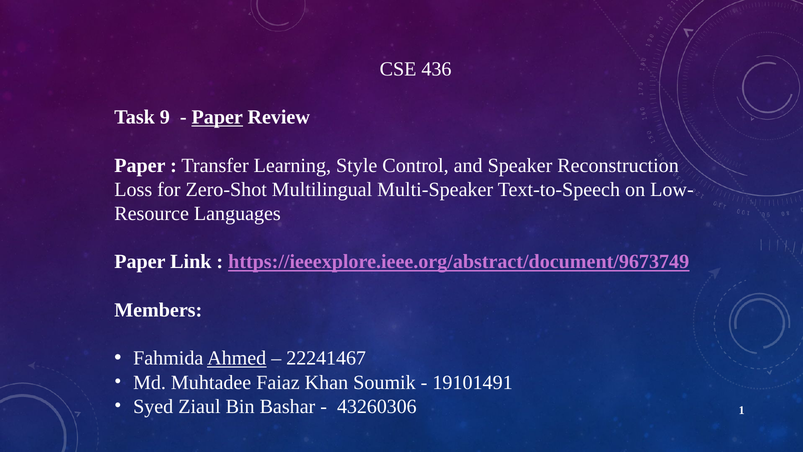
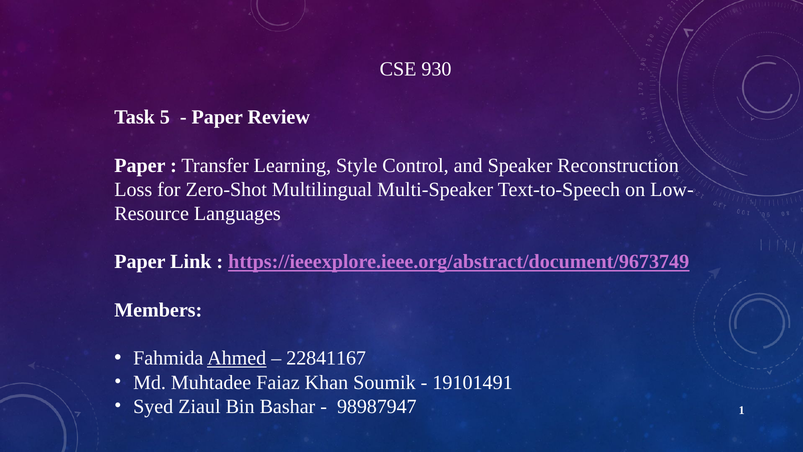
436: 436 -> 930
9: 9 -> 5
Paper at (217, 117) underline: present -> none
22241467: 22241467 -> 22841167
43260306: 43260306 -> 98987947
